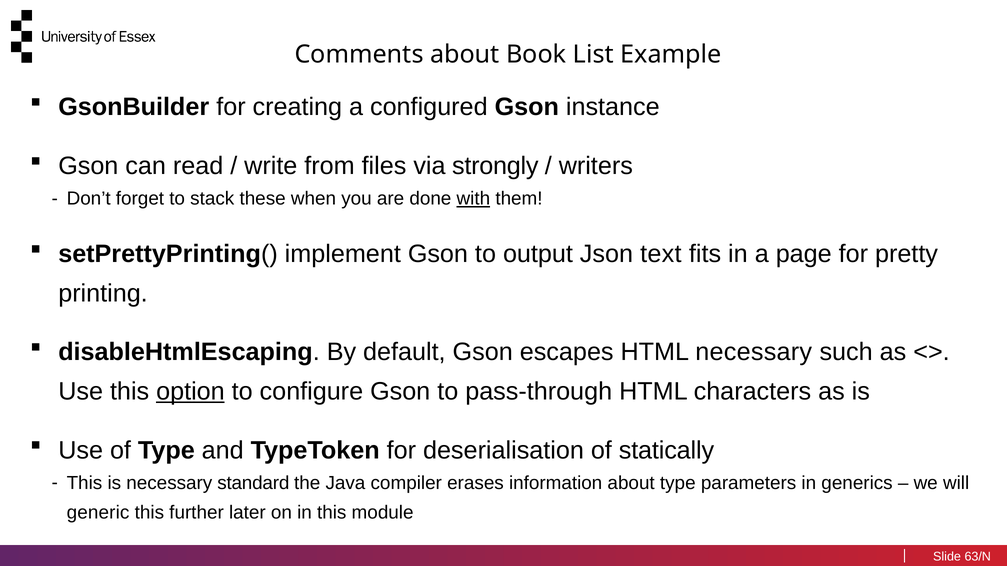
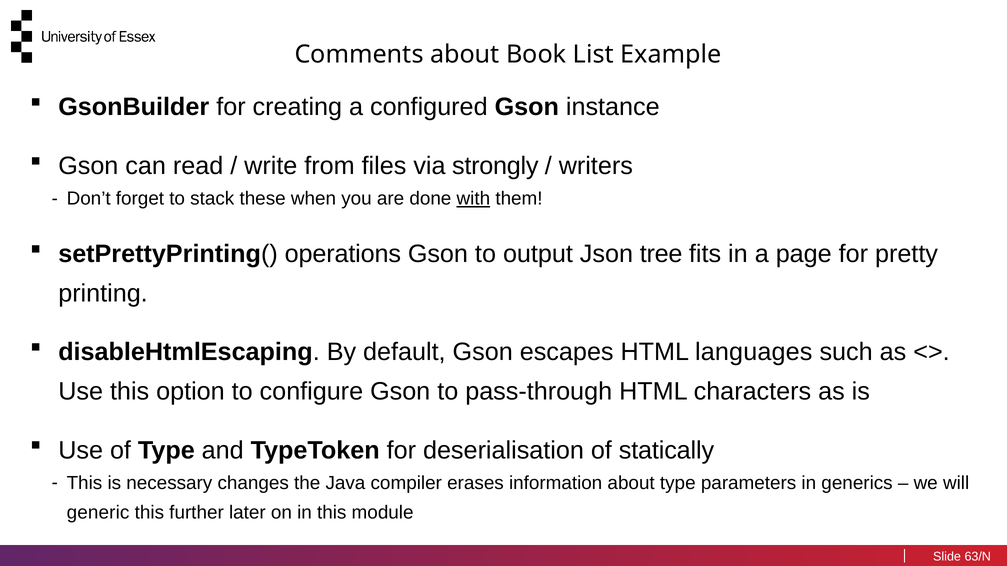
implement: implement -> operations
text: text -> tree
HTML necessary: necessary -> languages
option underline: present -> none
standard: standard -> changes
